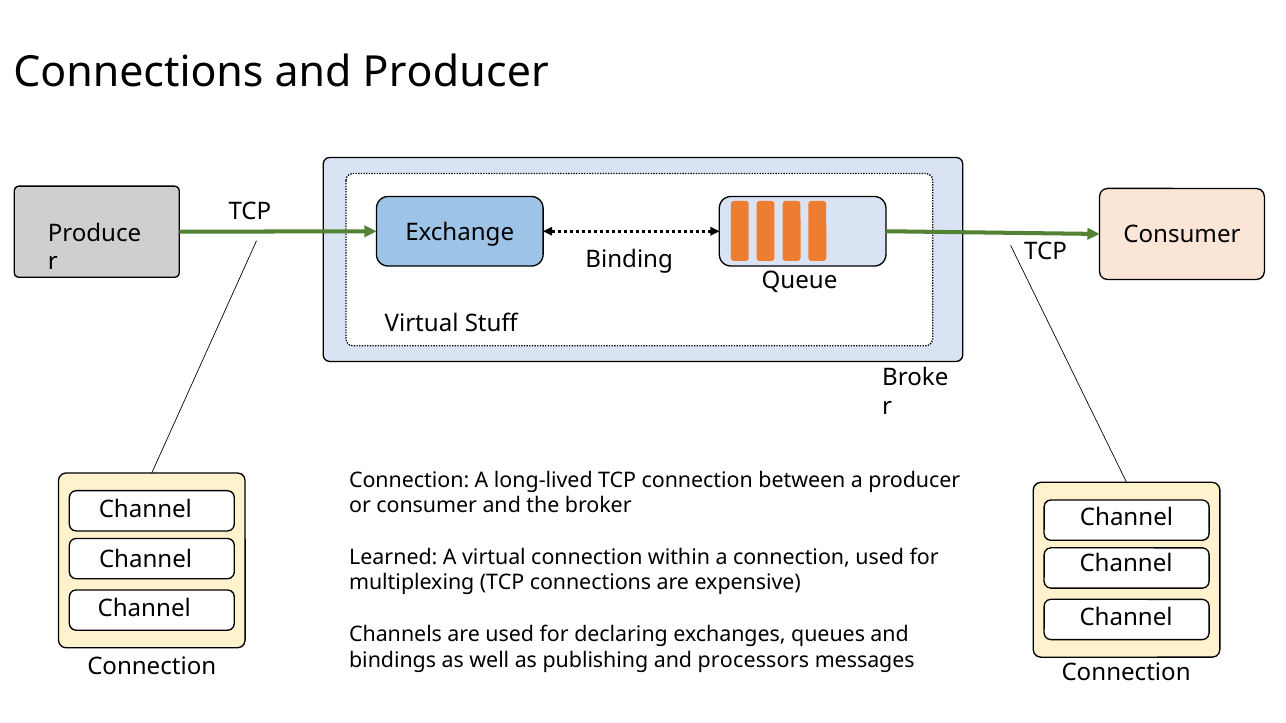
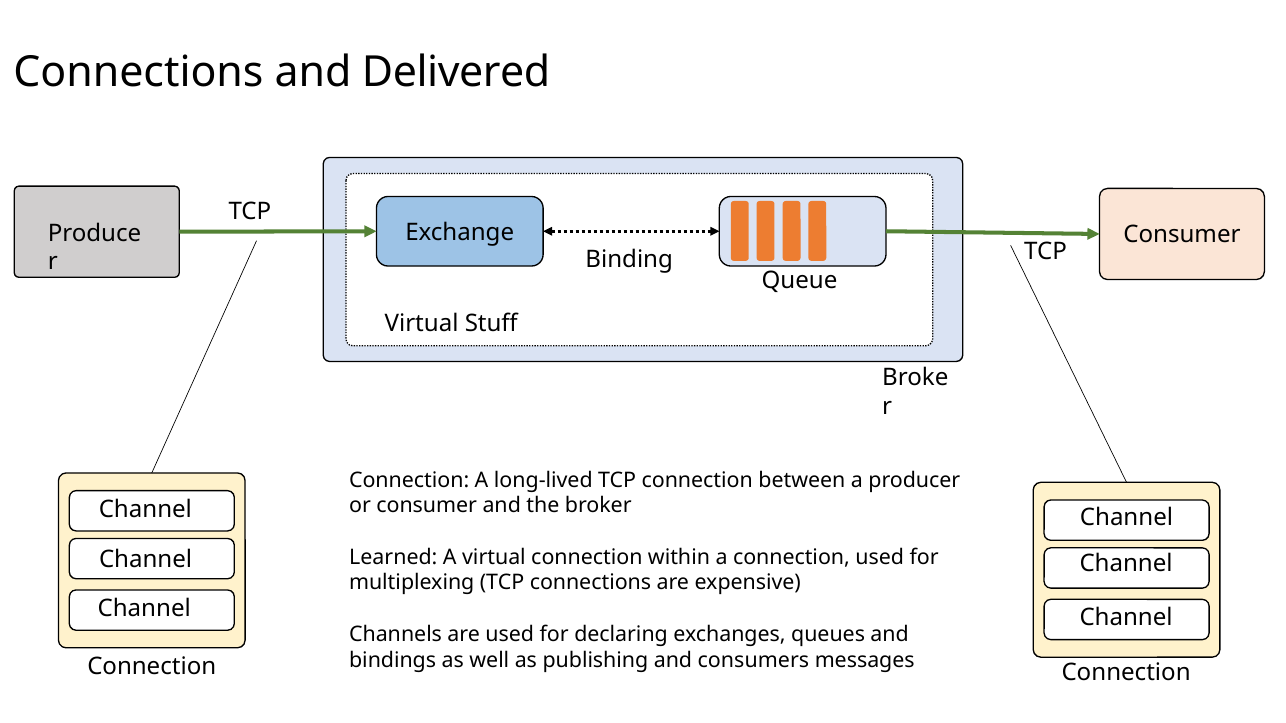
and Producer: Producer -> Delivered
processors: processors -> consumers
